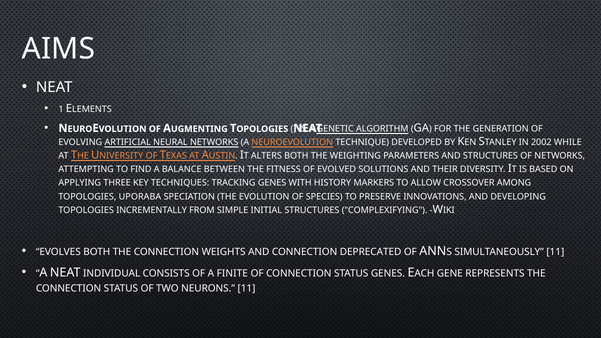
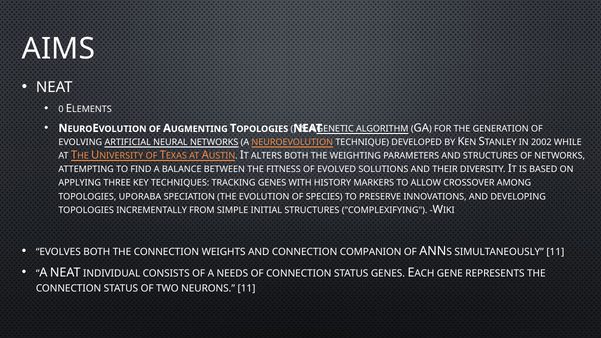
1: 1 -> 0
DEPRECATED: DEPRECATED -> COMPANION
FINITE: FINITE -> NEEDS
